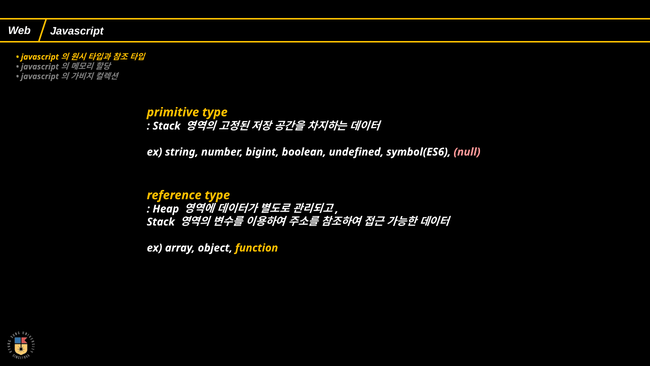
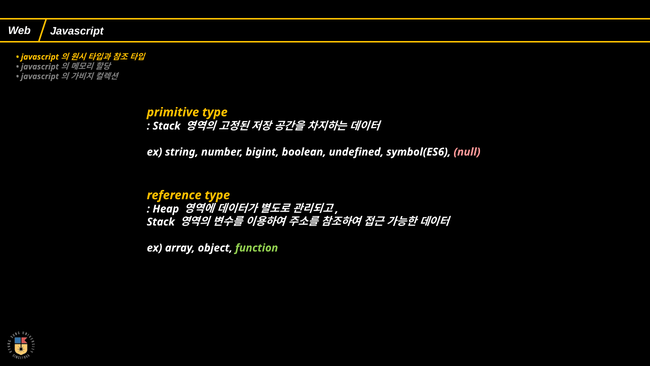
function colour: yellow -> light green
